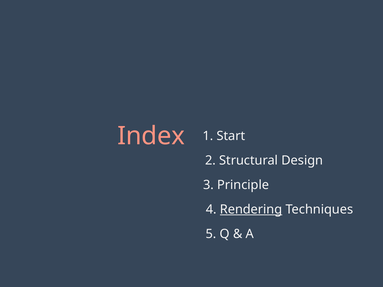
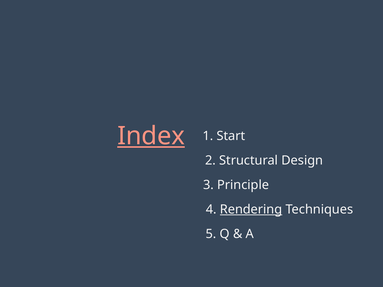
Index underline: none -> present
